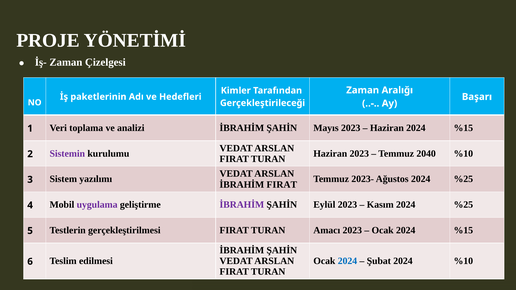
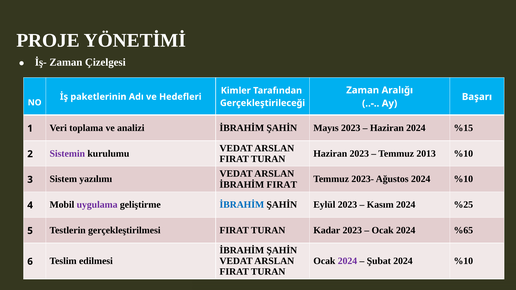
2040: 2040 -> 2013
Ağustos 2024 %25: %25 -> %10
İBRAHİM at (242, 205) colour: purple -> blue
Amacı: Amacı -> Kadar
Ocak 2024 %15: %15 -> %65
2024 at (347, 261) colour: blue -> purple
